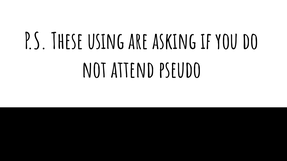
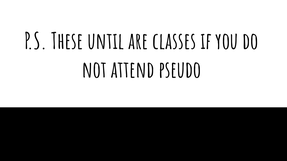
using: using -> until
asking: asking -> classes
